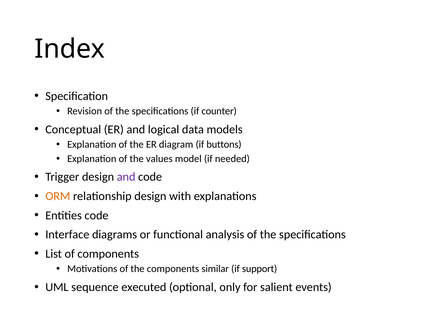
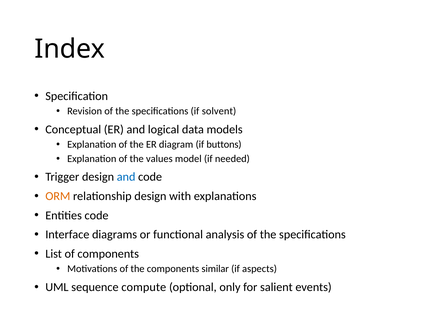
counter: counter -> solvent
and at (126, 177) colour: purple -> blue
support: support -> aspects
executed: executed -> compute
